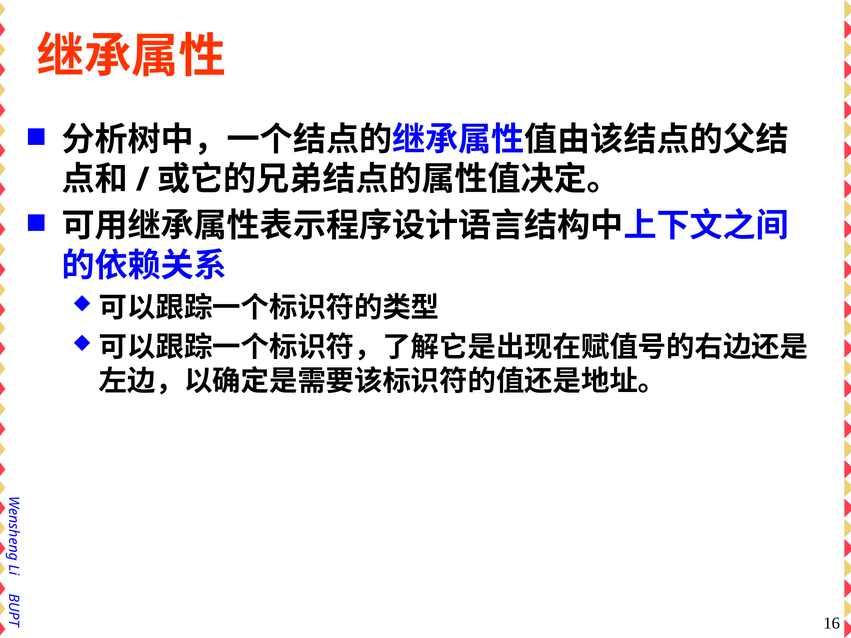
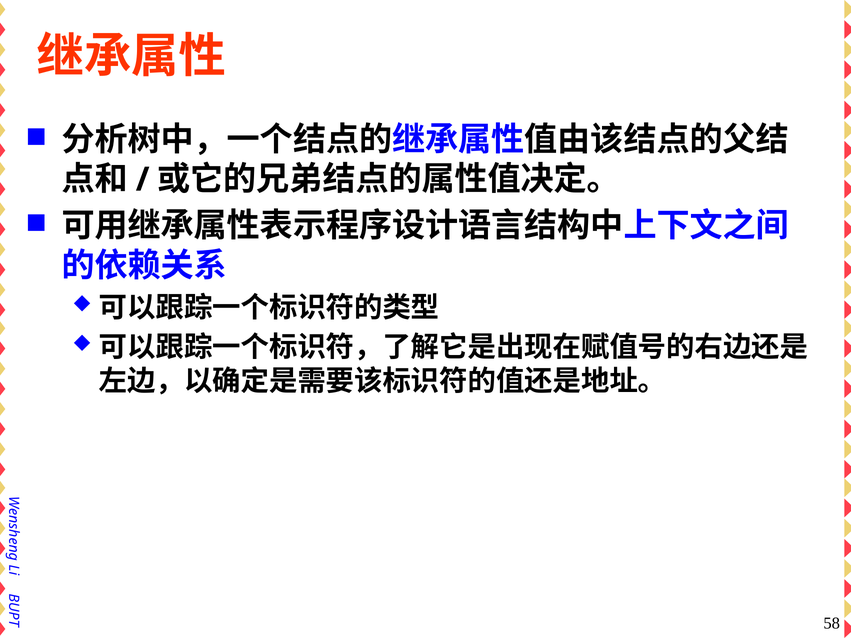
16: 16 -> 58
